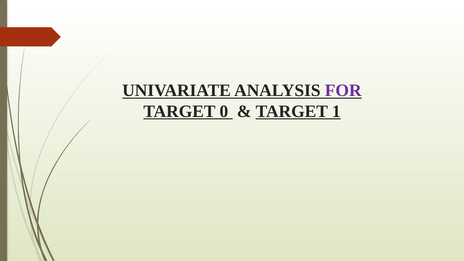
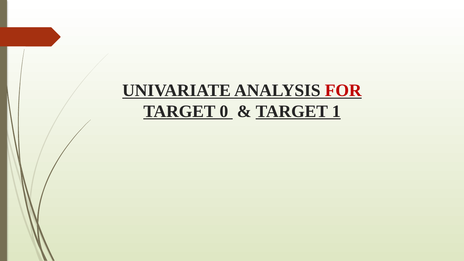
FOR colour: purple -> red
